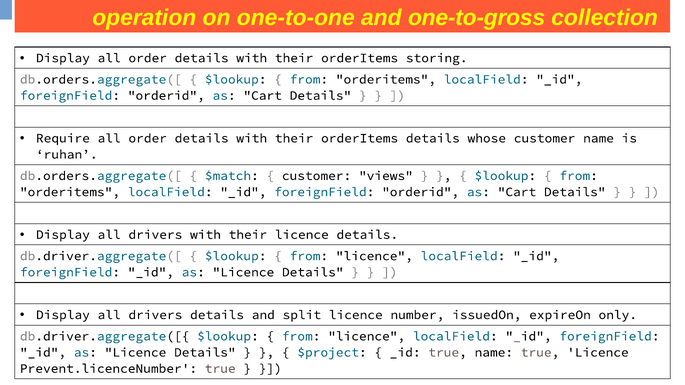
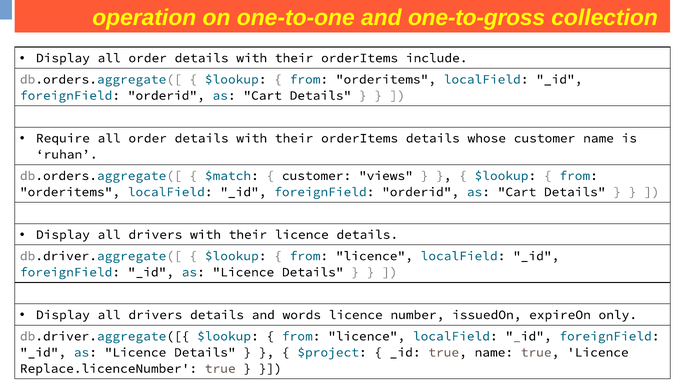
storing: storing -> include
split: split -> words
Prevent.licenceNumber: Prevent.licenceNumber -> Replace.licenceNumber
